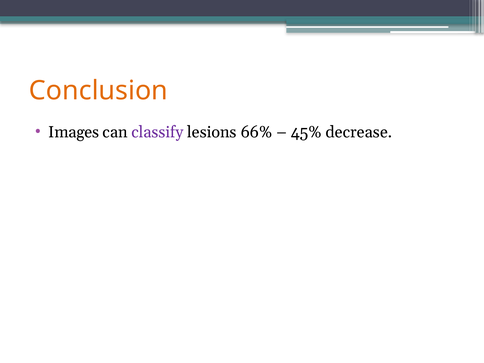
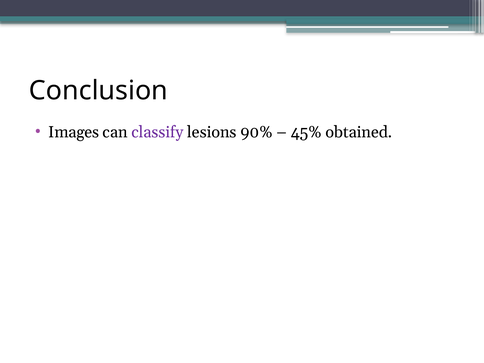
Conclusion colour: orange -> black
66%: 66% -> 90%
decrease: decrease -> obtained
